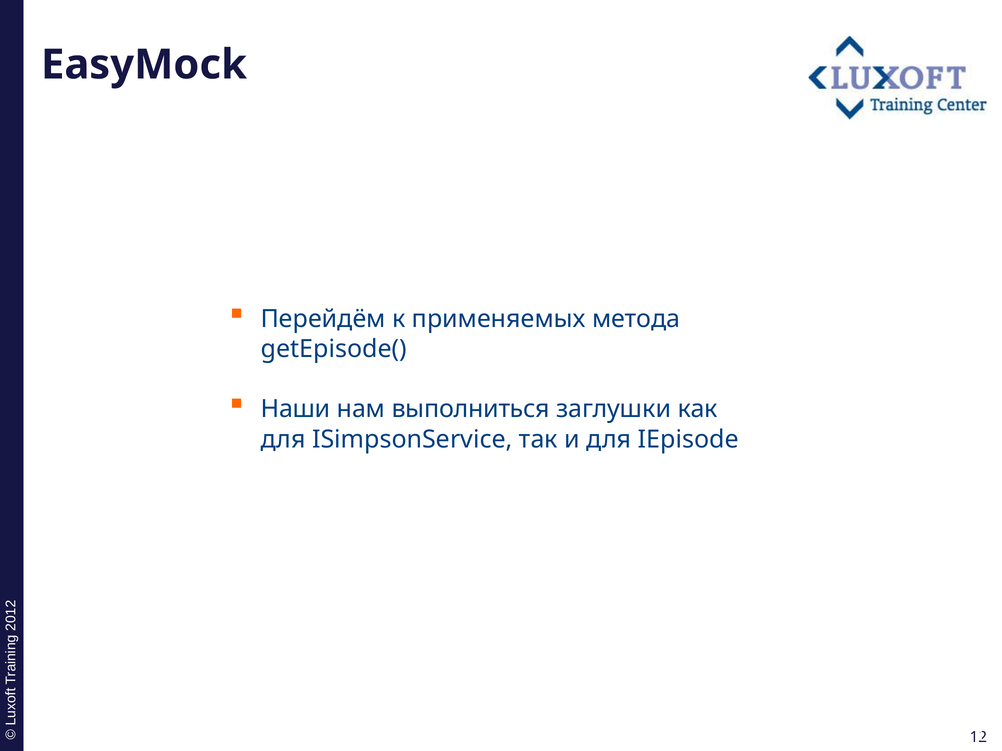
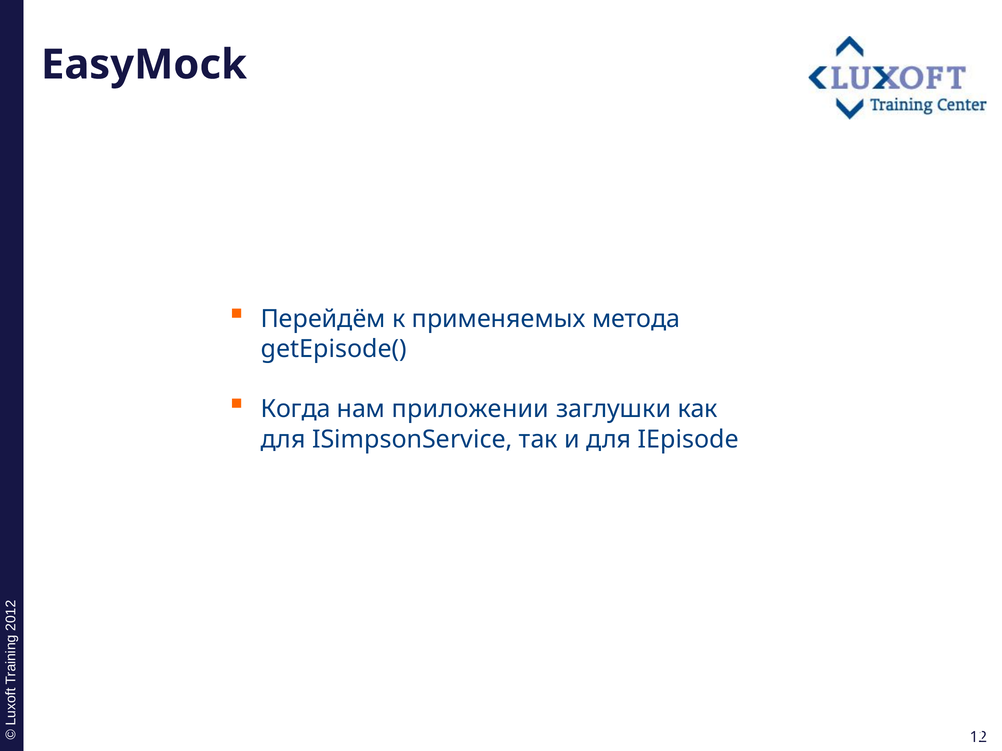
Наши: Наши -> Когда
выполниться: выполниться -> приложении
